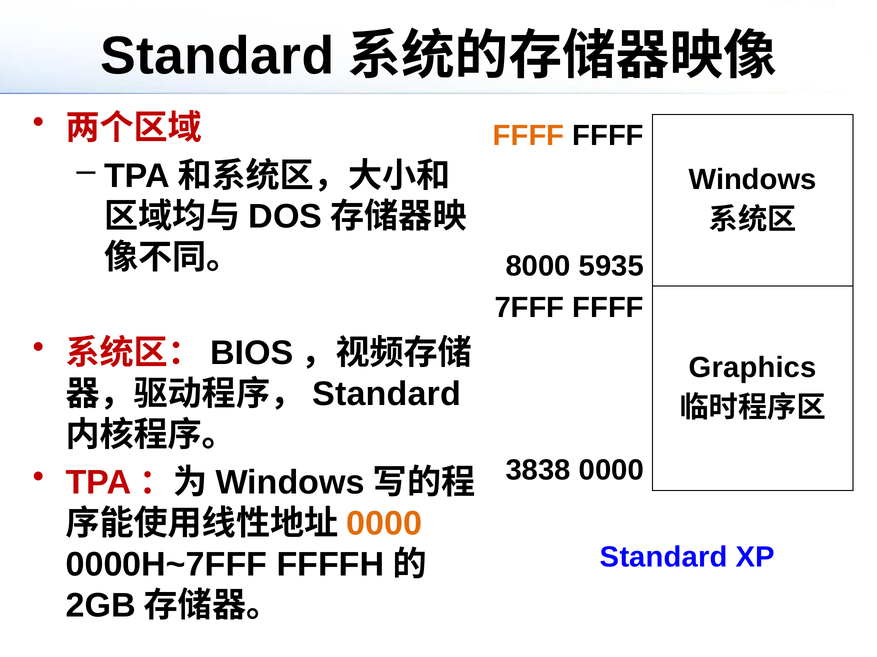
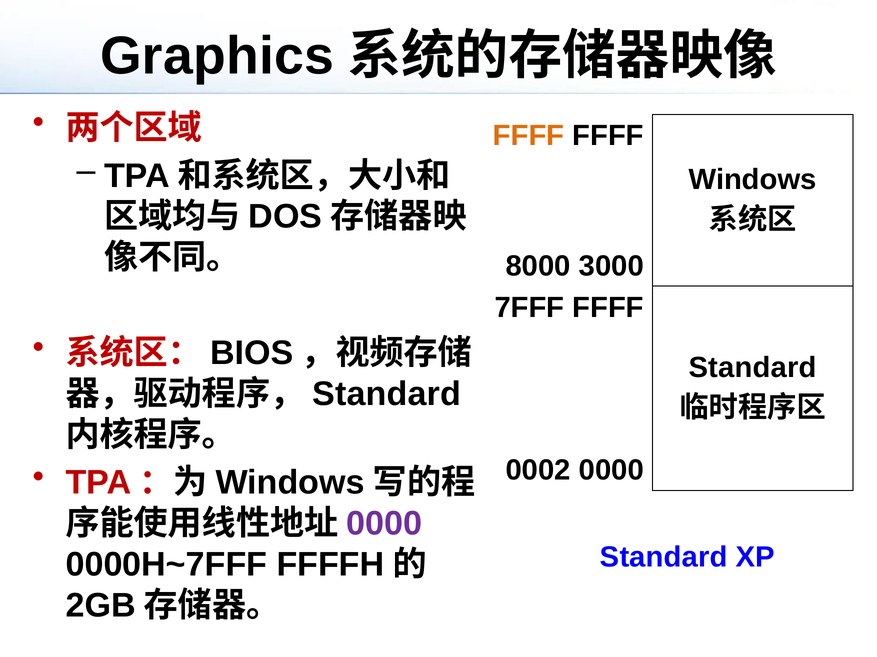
Standard at (217, 56): Standard -> Graphics
5935: 5935 -> 3000
Graphics at (753, 368): Graphics -> Standard
3838: 3838 -> 0002
0000 at (384, 524) colour: orange -> purple
